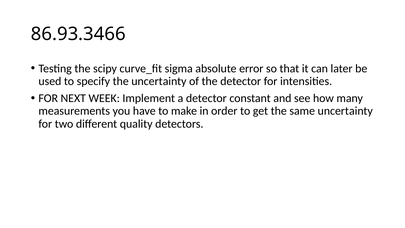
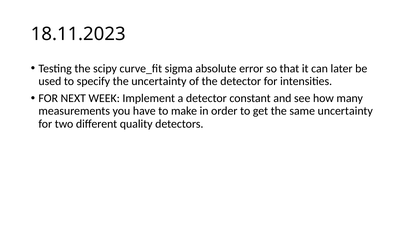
86.93.3466: 86.93.3466 -> 18.11.2023
